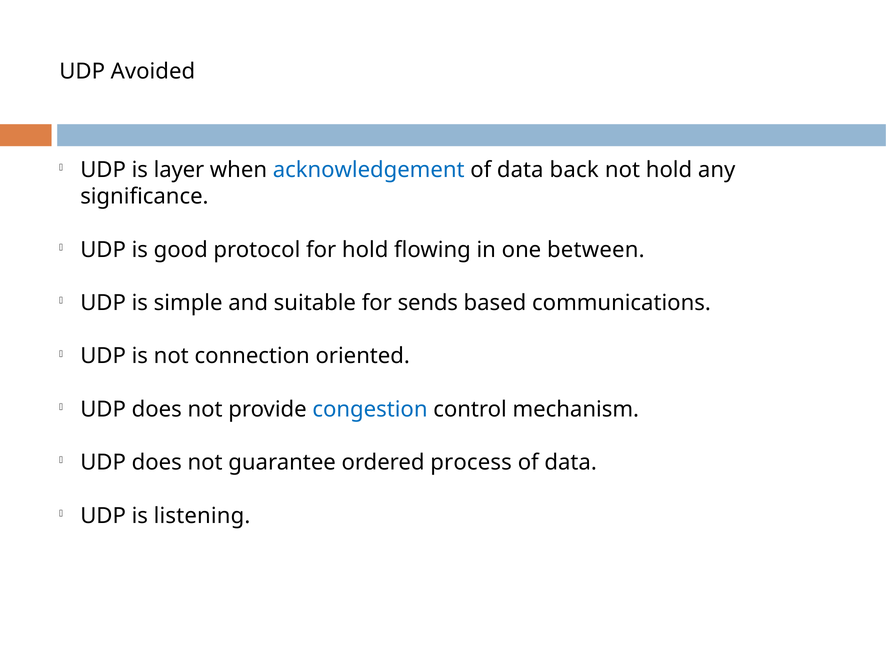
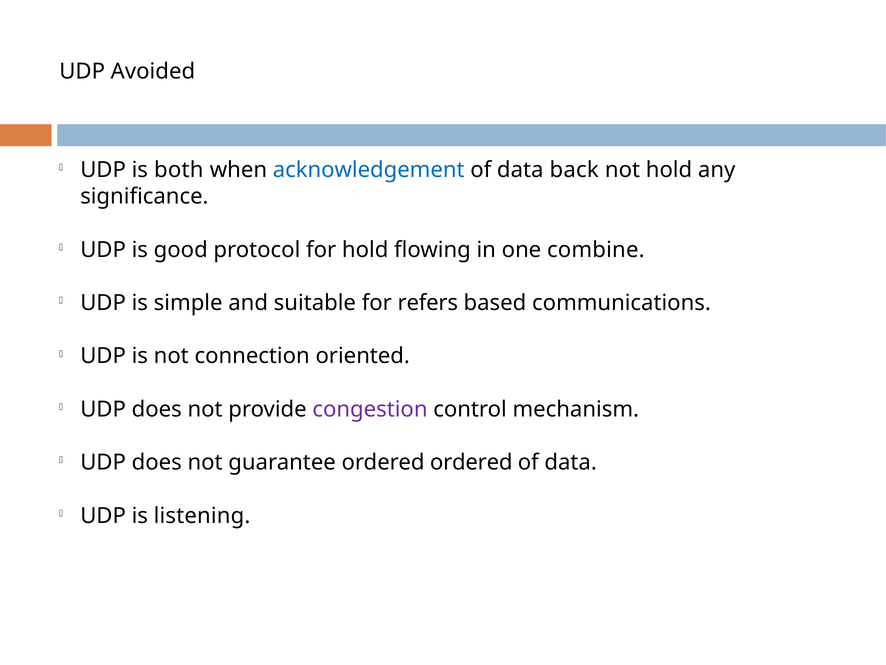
layer: layer -> both
between: between -> combine
sends: sends -> refers
congestion colour: blue -> purple
ordered process: process -> ordered
